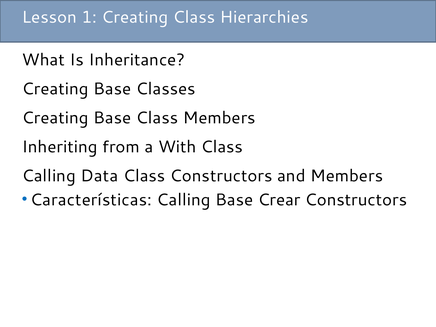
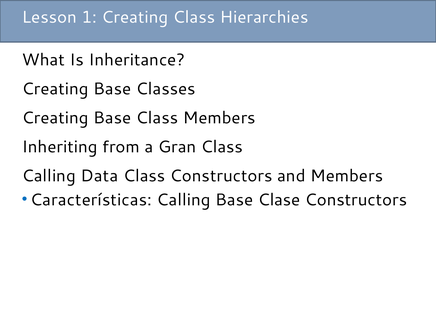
With: With -> Gran
Crear: Crear -> Clase
